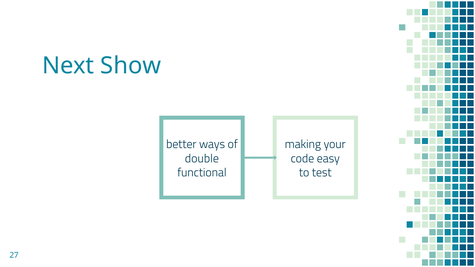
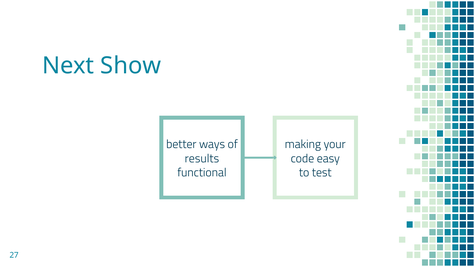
double: double -> results
